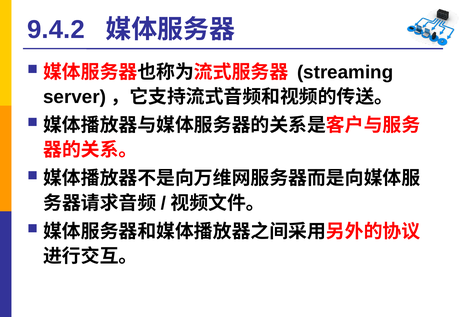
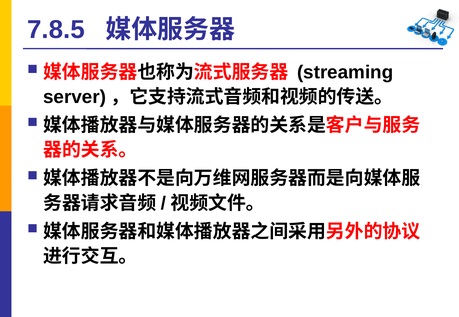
9.4.2: 9.4.2 -> 7.8.5
